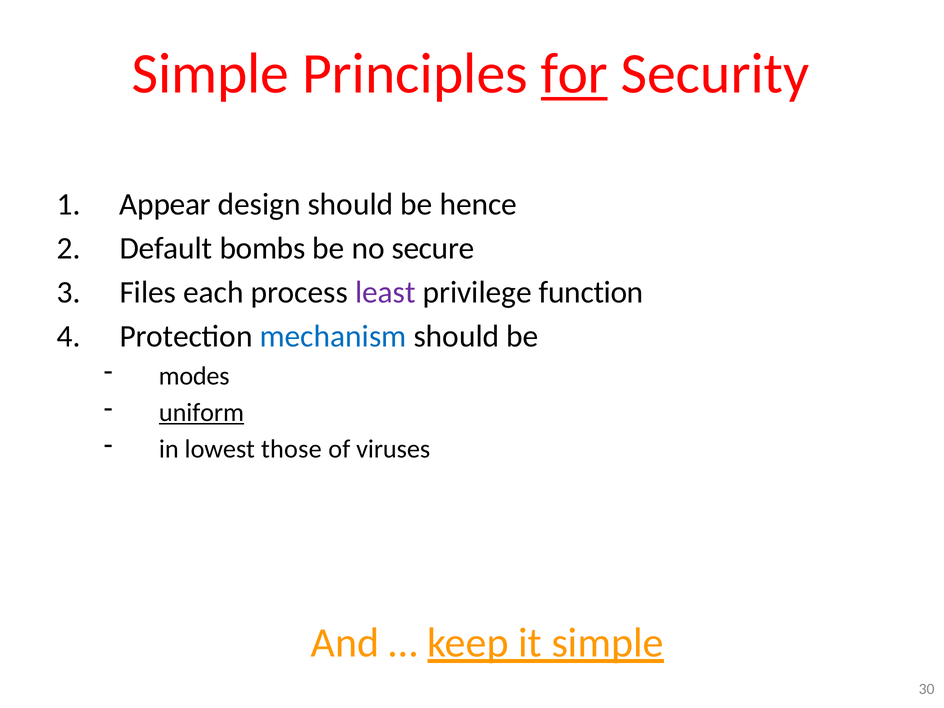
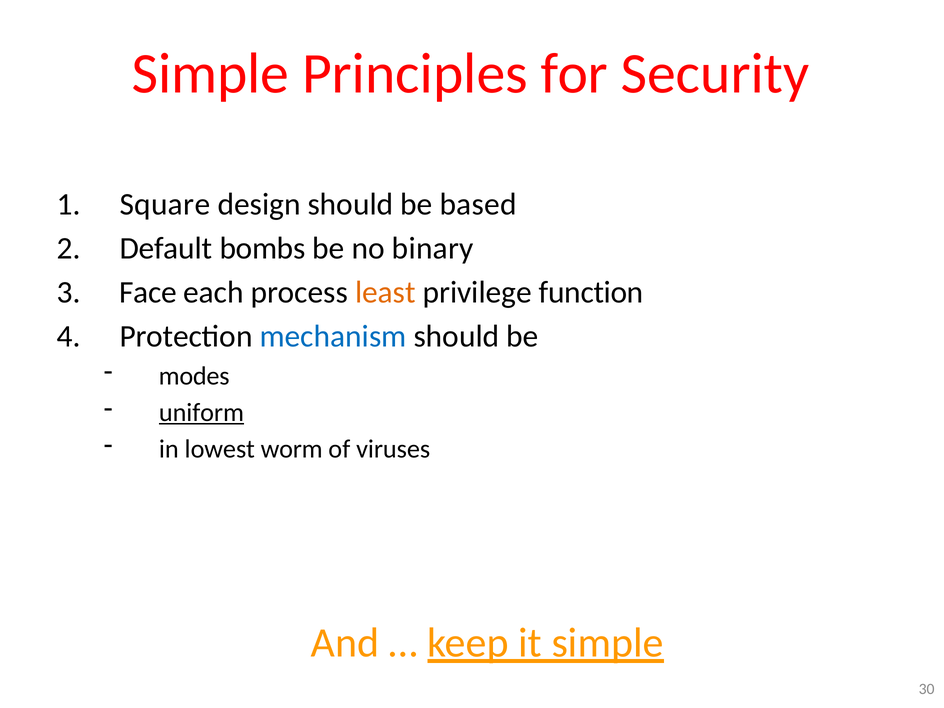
for underline: present -> none
Appear: Appear -> Square
hence: hence -> based
secure: secure -> binary
Files: Files -> Face
least colour: purple -> orange
those: those -> worm
